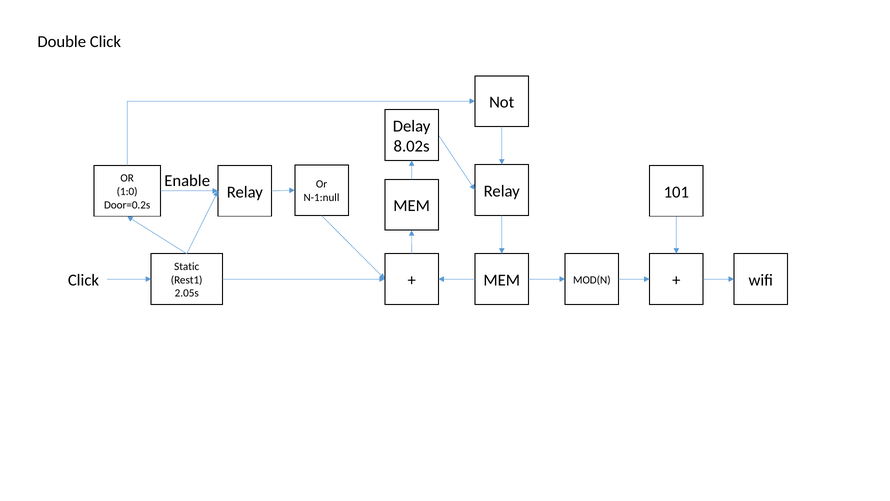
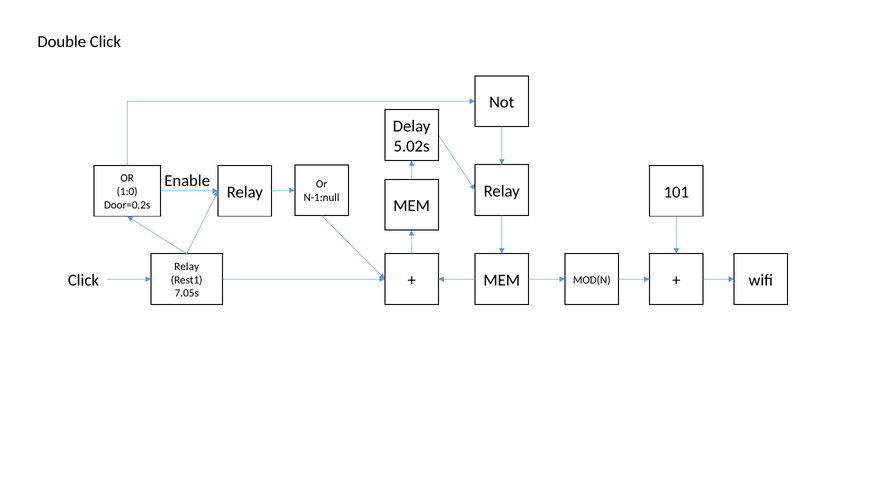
8.02s: 8.02s -> 5.02s
Static at (187, 266): Static -> Relay
2.05s: 2.05s -> 7.05s
